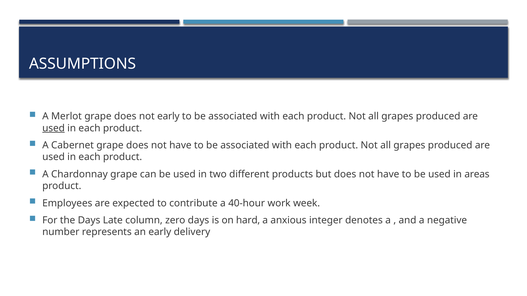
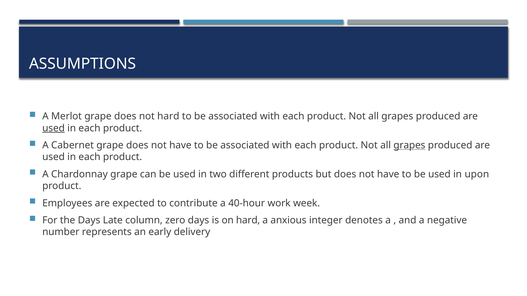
not early: early -> hard
grapes at (409, 145) underline: none -> present
areas: areas -> upon
